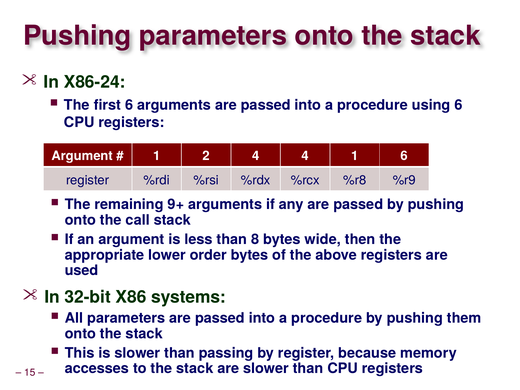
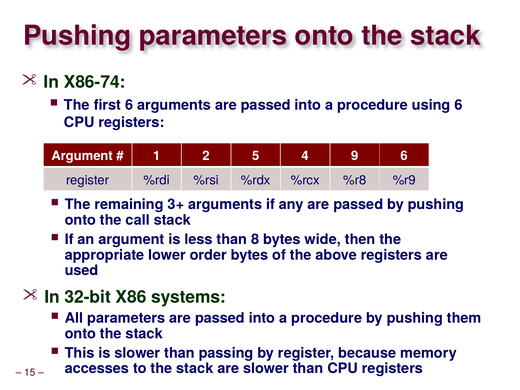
X86-24: X86-24 -> X86-74
2 4: 4 -> 5
4 1: 1 -> 9
9+: 9+ -> 3+
